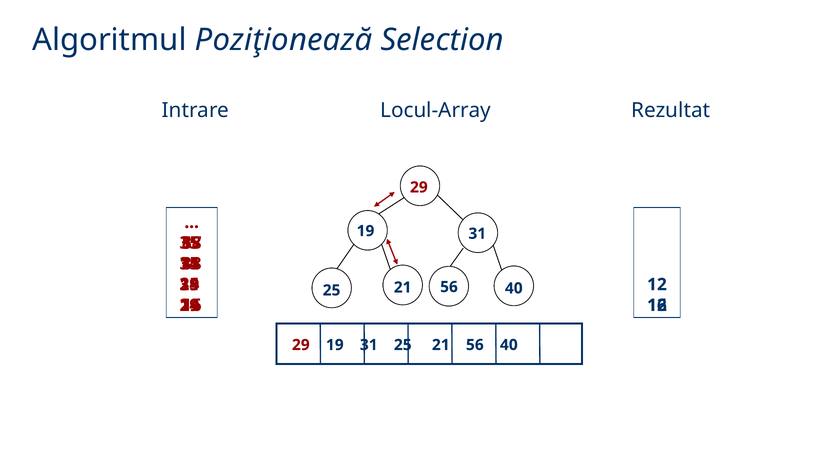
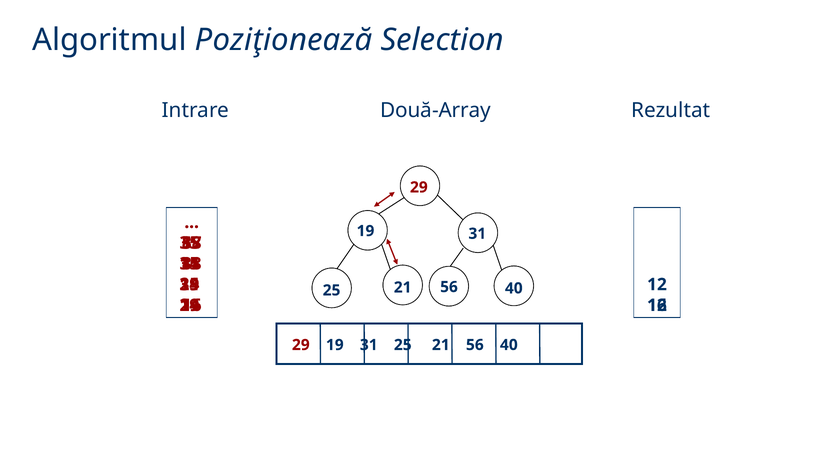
Locul-Array: Locul-Array -> Două-Array
